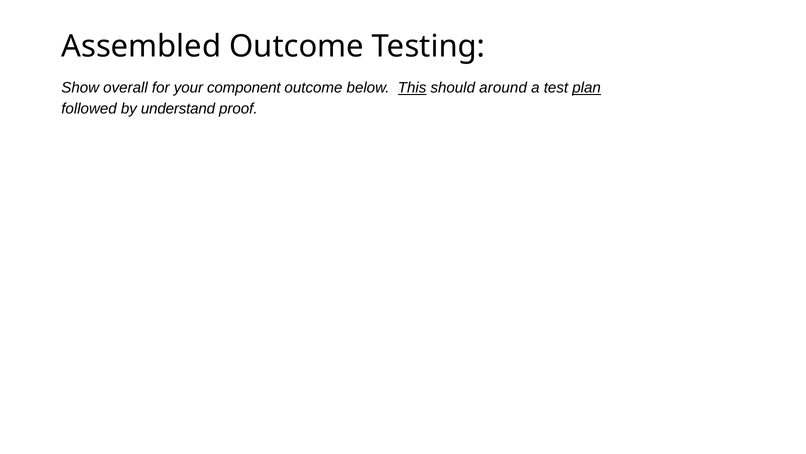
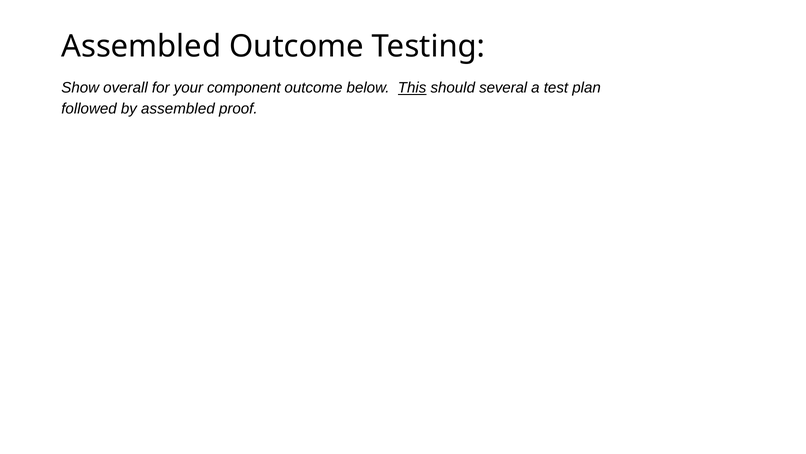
around: around -> several
plan underline: present -> none
by understand: understand -> assembled
